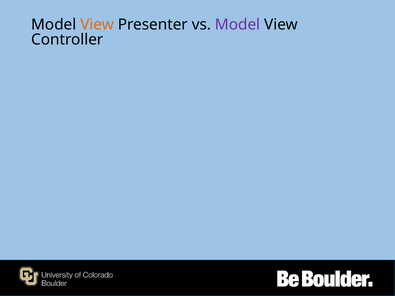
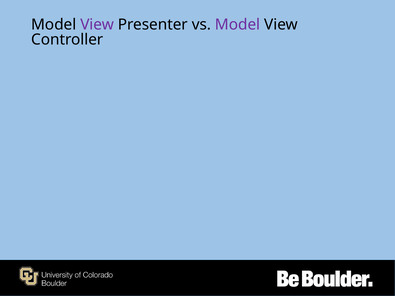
View at (97, 25) colour: orange -> purple
